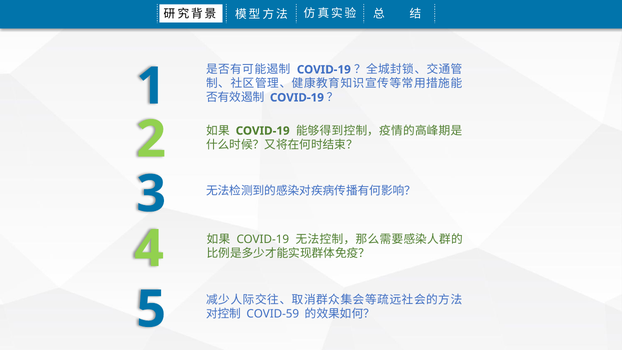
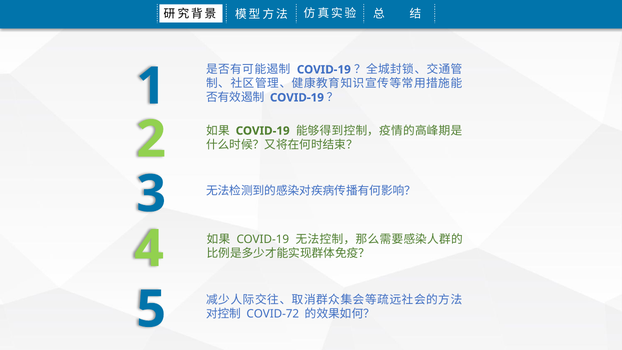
COVID-59: COVID-59 -> COVID-72
